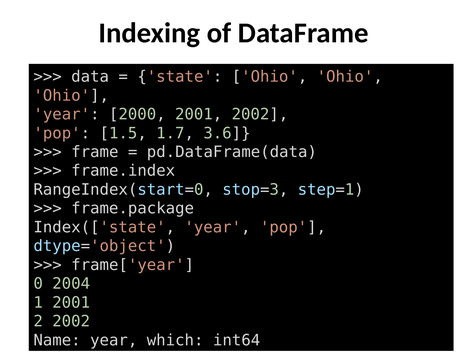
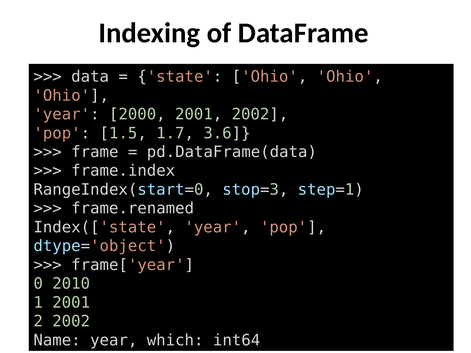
frame.package: frame.package -> frame.renamed
2004: 2004 -> 2010
